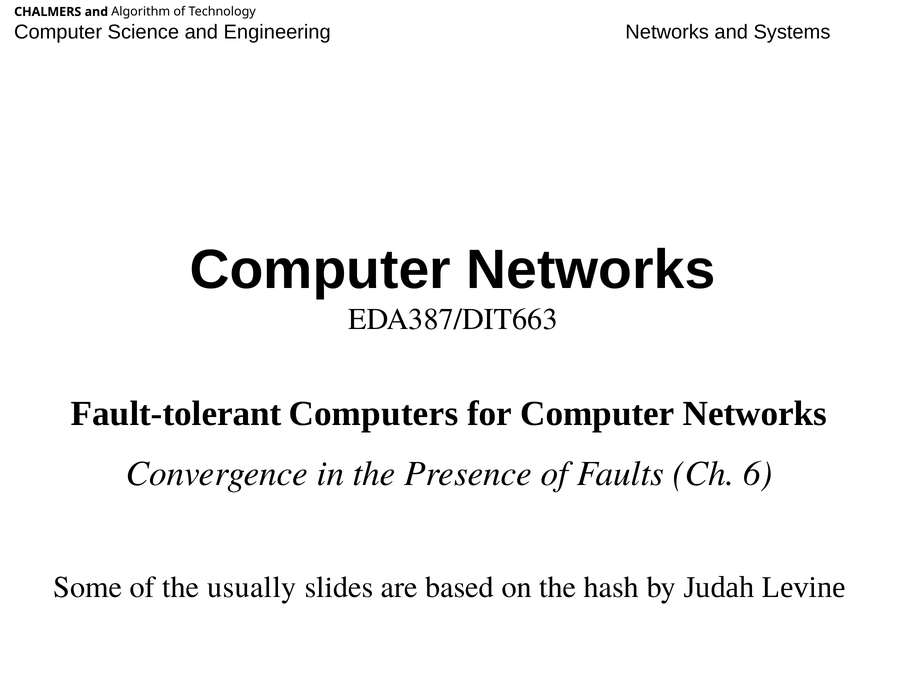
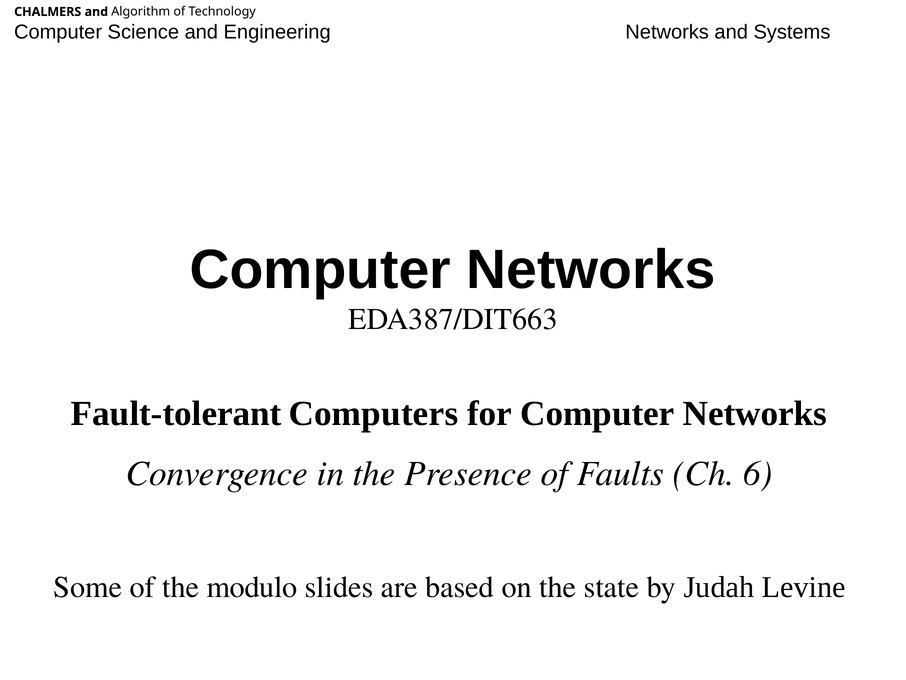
usually: usually -> modulo
hash: hash -> state
